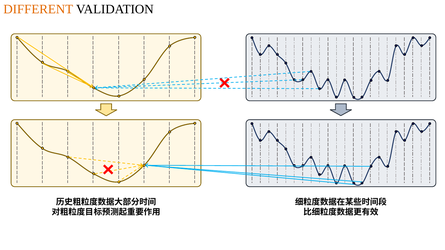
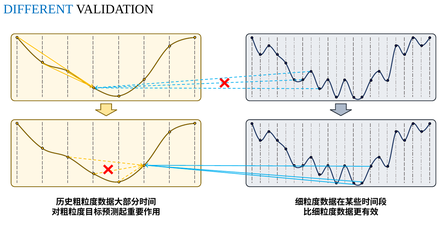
DIFFERENT colour: orange -> blue
